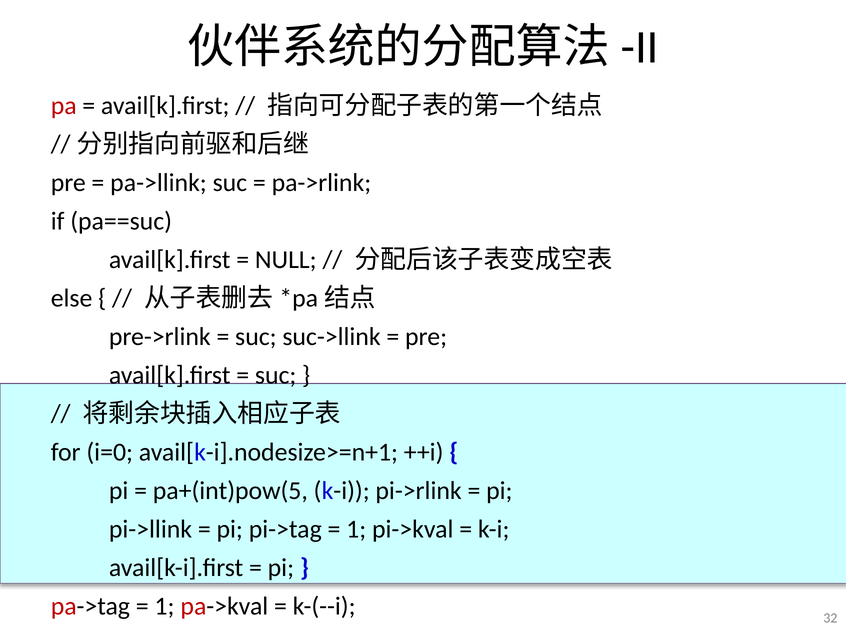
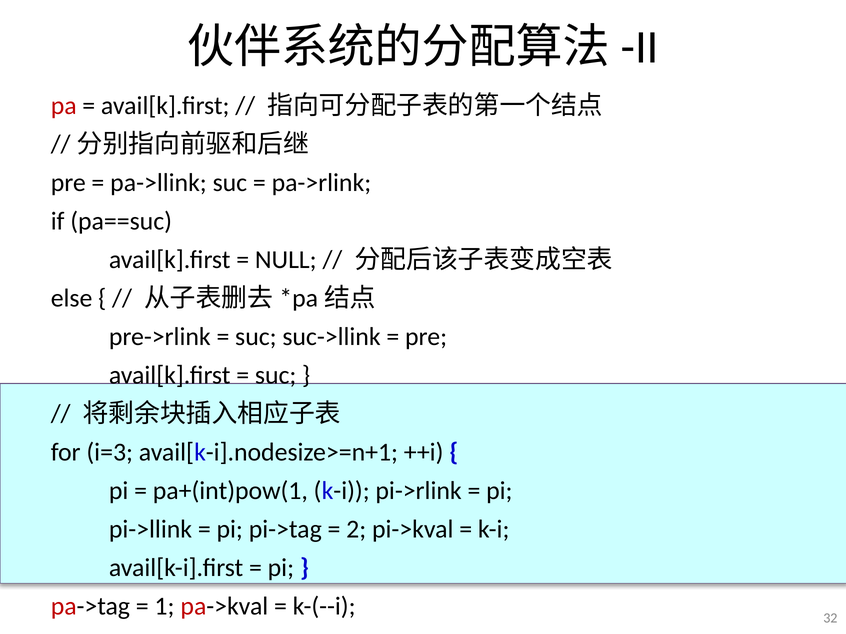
i=0: i=0 -> i=3
pa+(int)pow(5: pa+(int)pow(5 -> pa+(int)pow(1
1 at (356, 530): 1 -> 2
